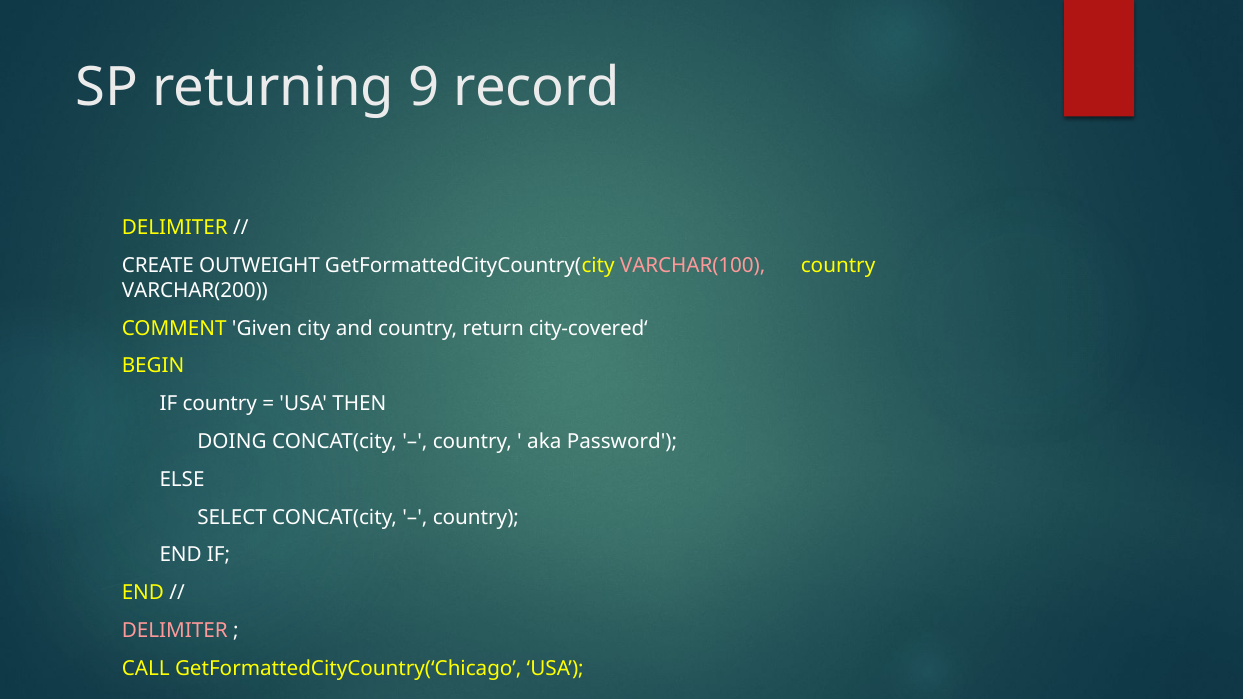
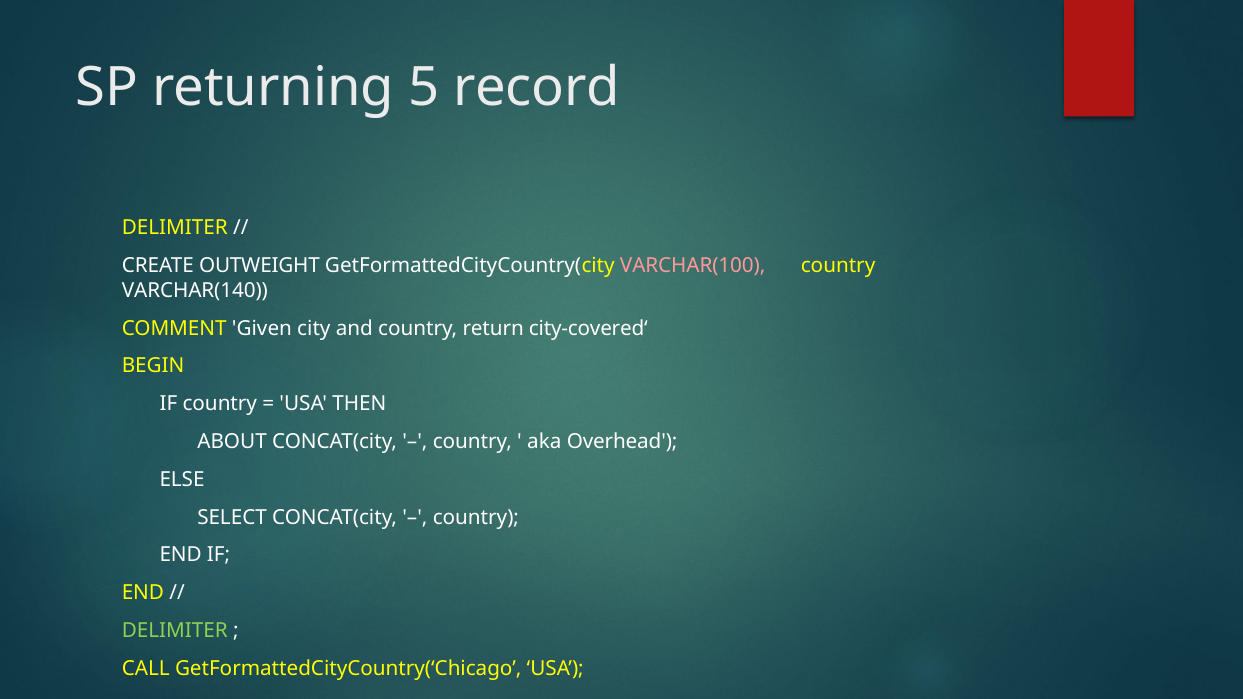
9: 9 -> 5
VARCHAR(200: VARCHAR(200 -> VARCHAR(140
DOING: DOING -> ABOUT
Password: Password -> Overhead
DELIMITER at (175, 631) colour: pink -> light green
